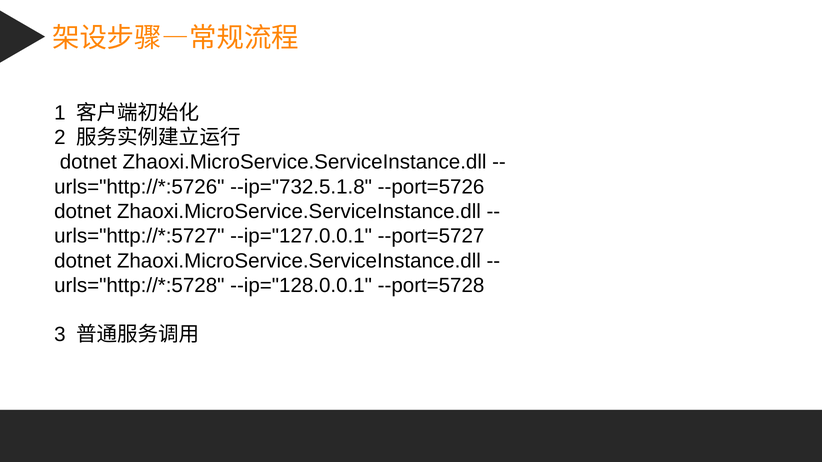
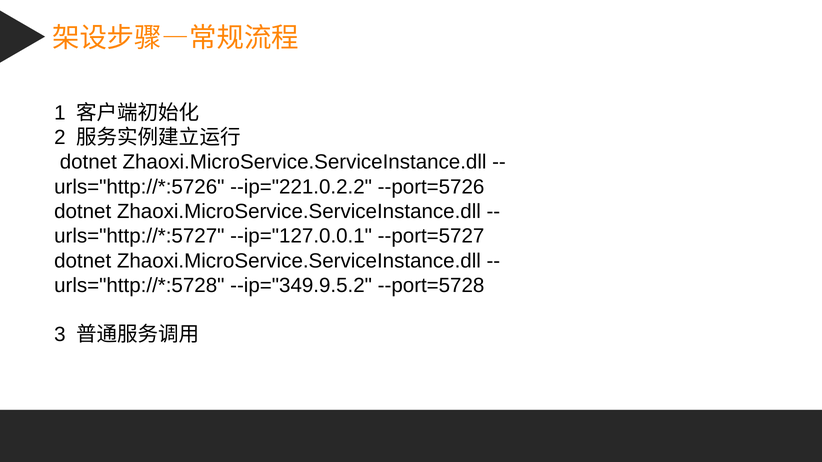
--ip="732.5.1.8: --ip="732.5.1.8 -> --ip="221.0.2.2
--ip="128.0.0.1: --ip="128.0.0.1 -> --ip="349.9.5.2
